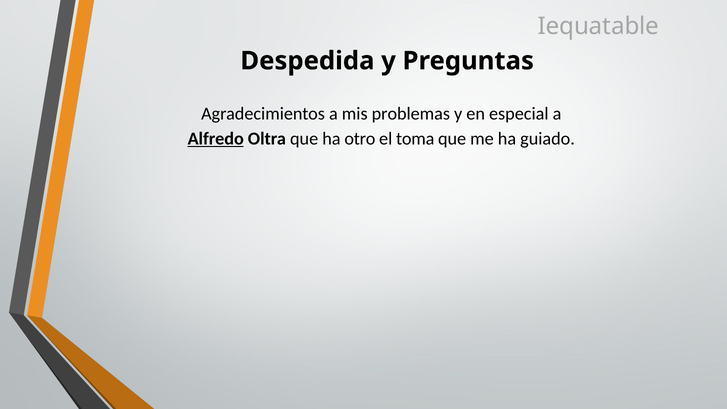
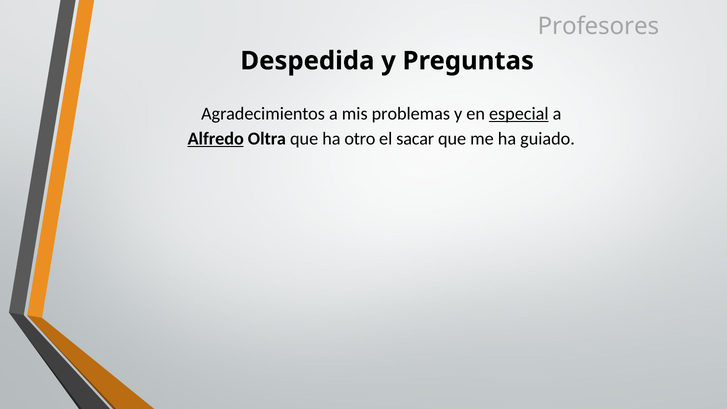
Iequatable: Iequatable -> Profesores
especial underline: none -> present
toma: toma -> sacar
